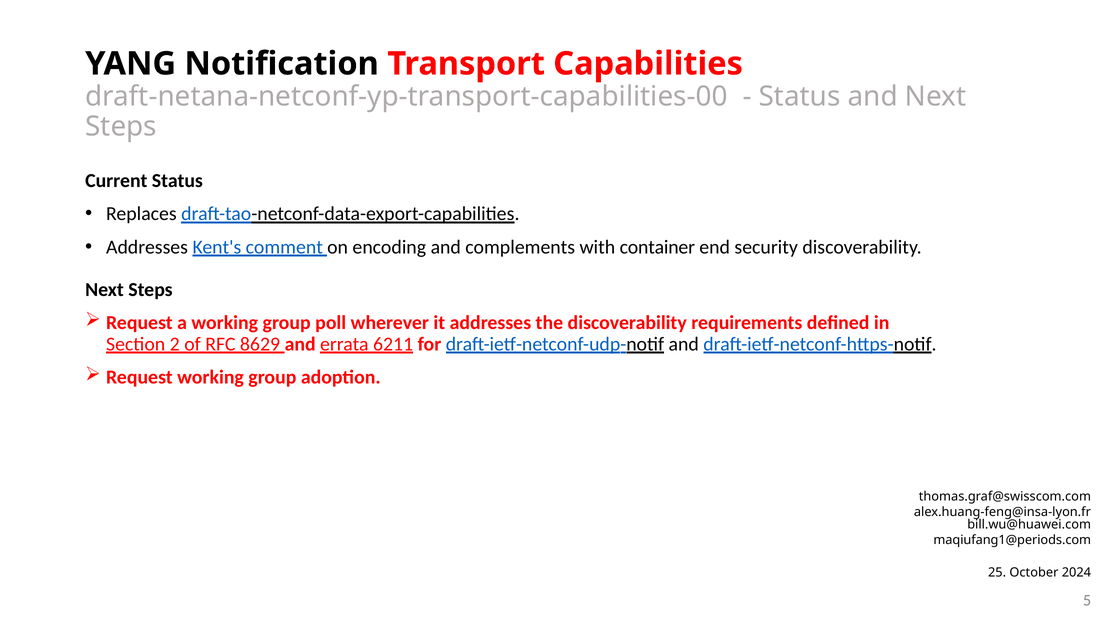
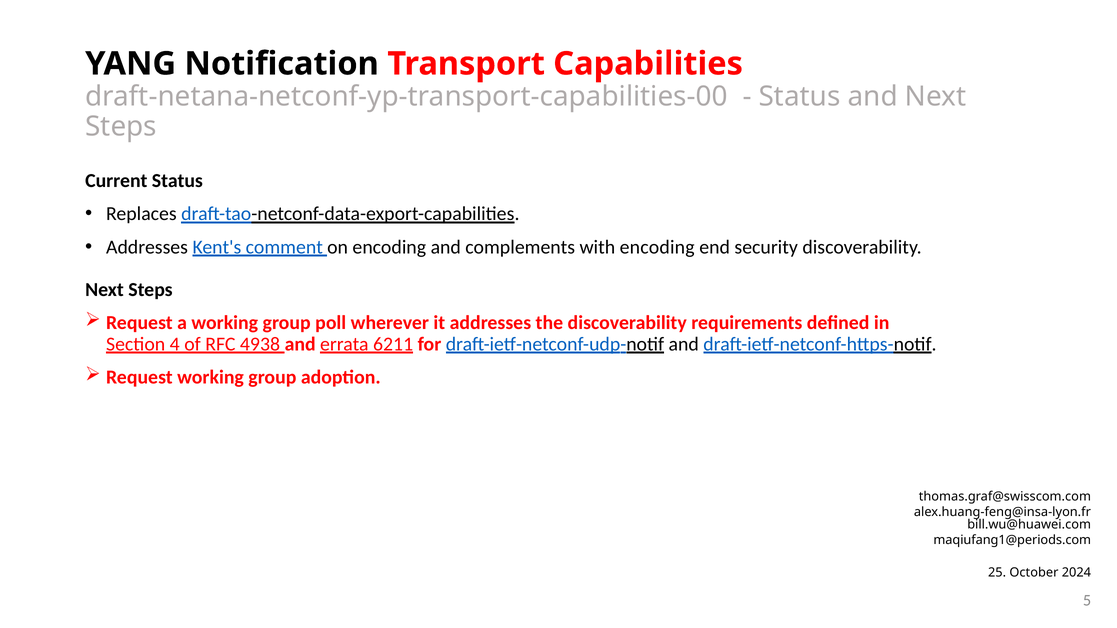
with container: container -> encoding
2: 2 -> 4
8629: 8629 -> 4938
